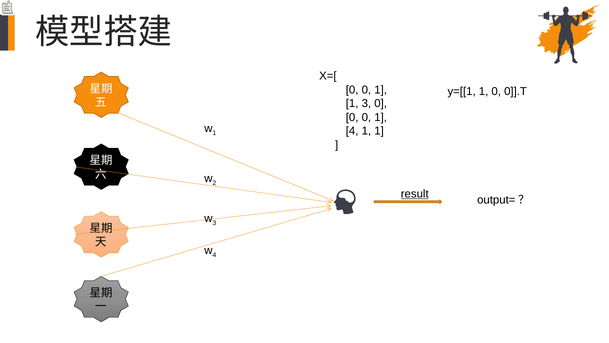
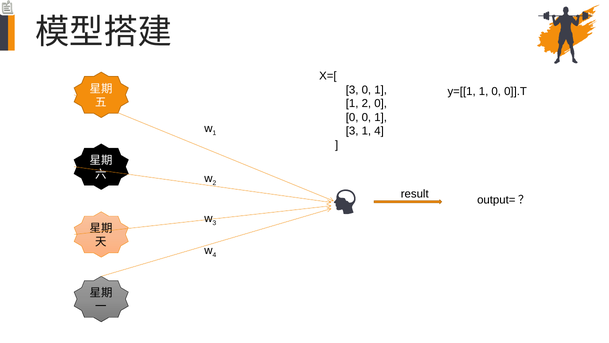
0 at (352, 90): 0 -> 3
1 3: 3 -> 2
4 at (352, 131): 4 -> 3
1 at (379, 131): 1 -> 4
result underline: present -> none
